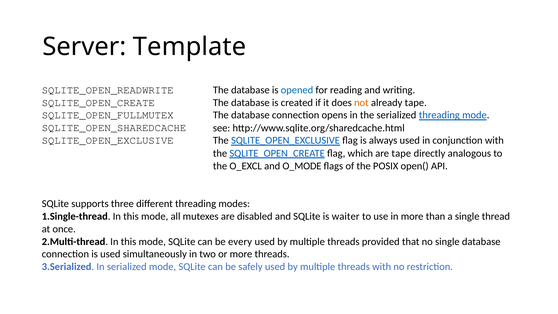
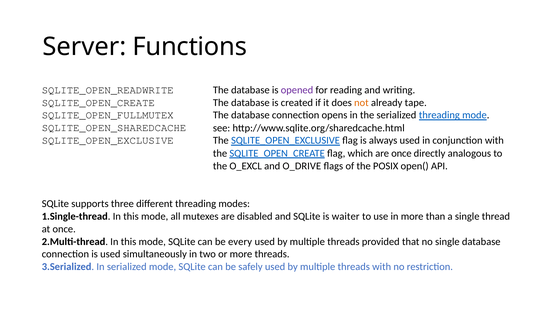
Template: Template -> Functions
opened colour: blue -> purple
are tape: tape -> once
O_MODE: O_MODE -> O_DRIVE
